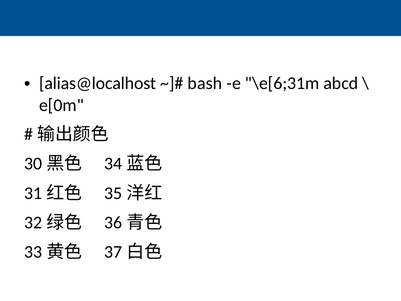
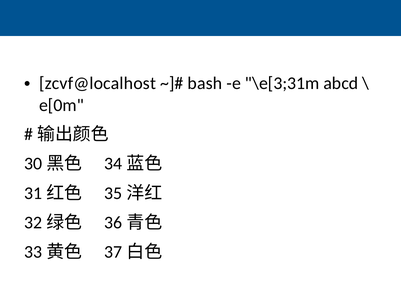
alias@localhost: alias@localhost -> zcvf@localhost
\e[6;31m: \e[6;31m -> \e[3;31m
